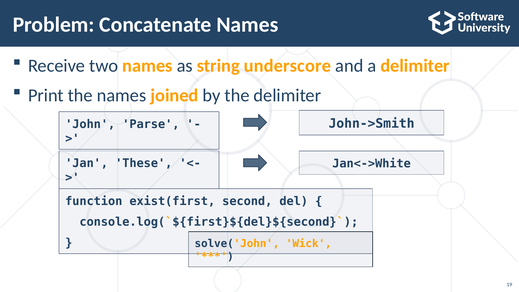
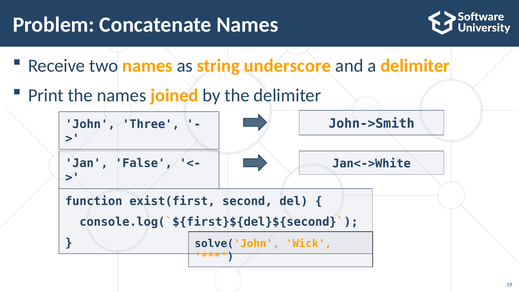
Parse: Parse -> Three
These: These -> False
